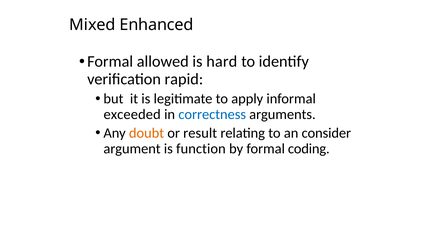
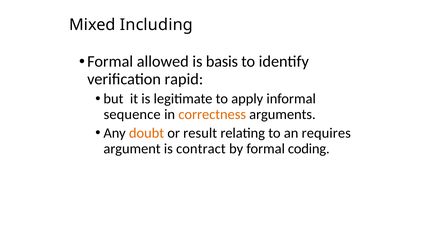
Enhanced: Enhanced -> Including
hard: hard -> basis
exceeded: exceeded -> sequence
correctness colour: blue -> orange
consider: consider -> requires
function: function -> contract
